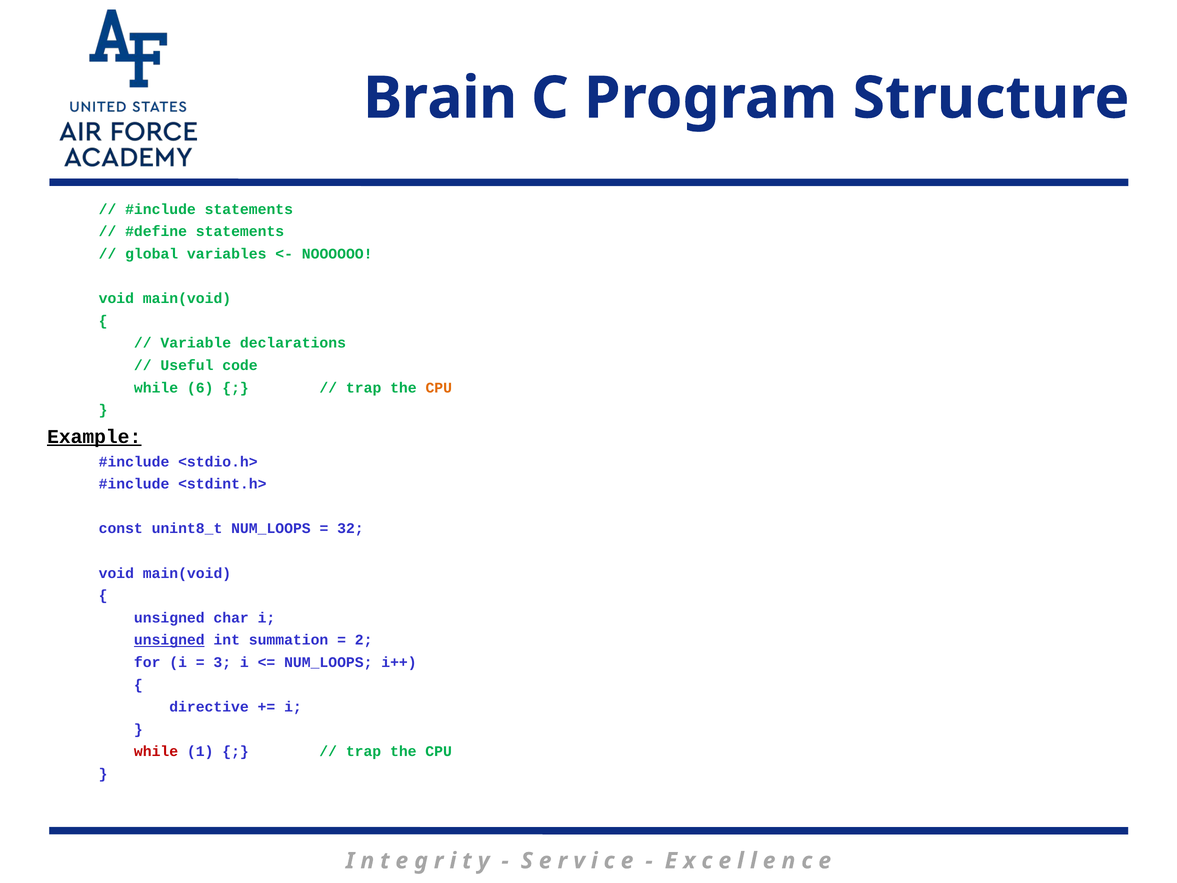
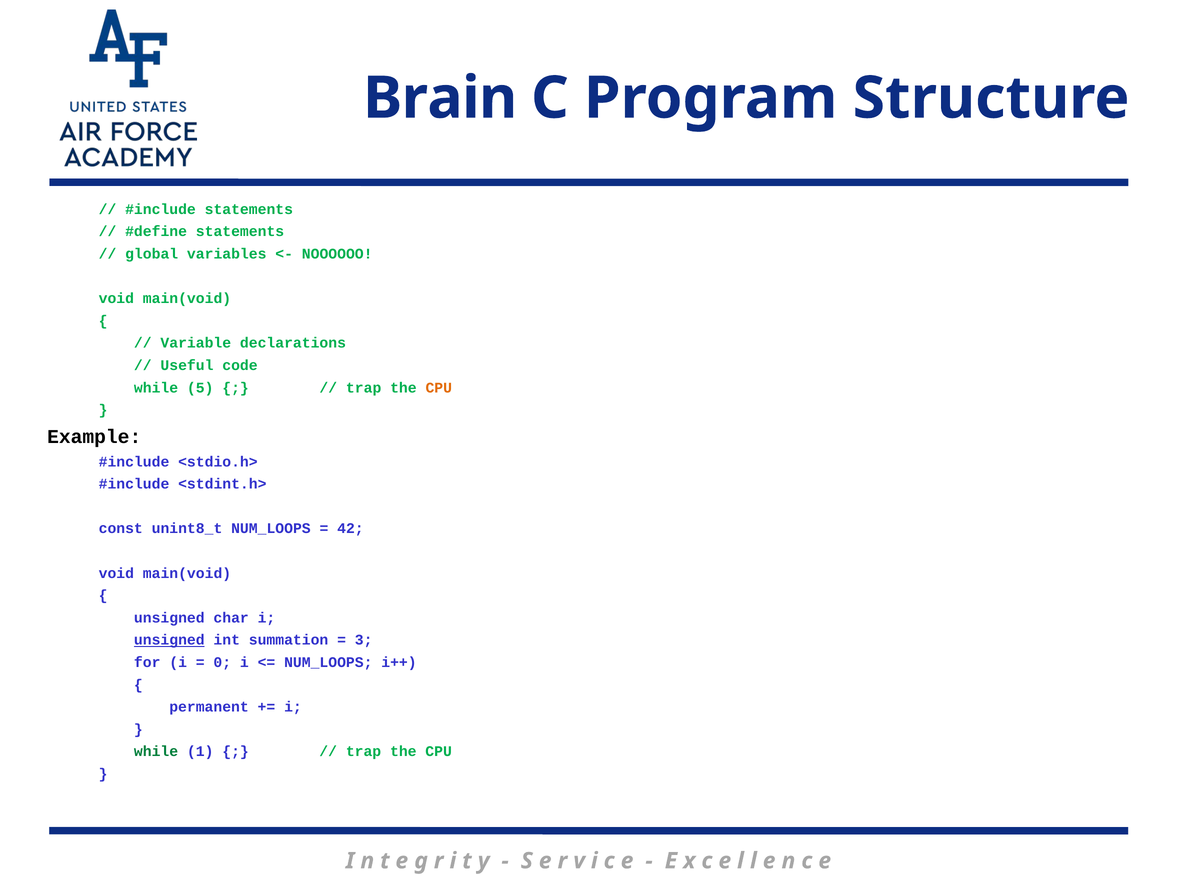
6: 6 -> 5
Example underline: present -> none
32: 32 -> 42
2: 2 -> 3
3: 3 -> 0
directive: directive -> permanent
while at (156, 751) colour: red -> green
